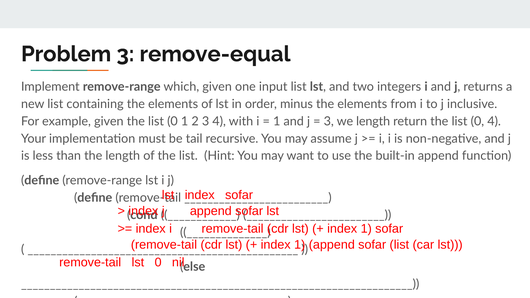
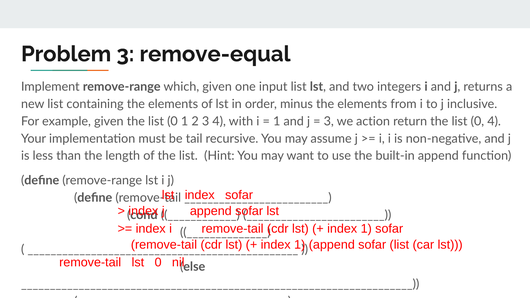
we length: length -> action
